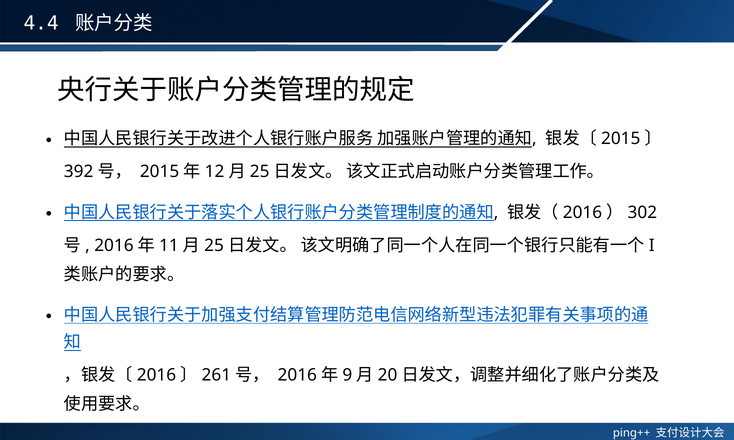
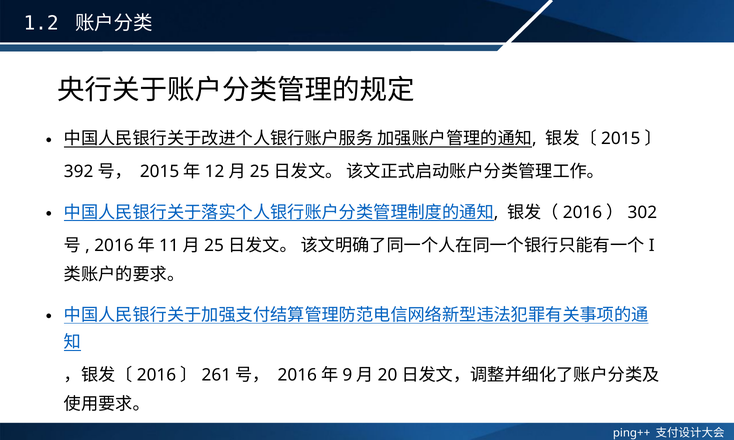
4.4: 4.4 -> 1.2
